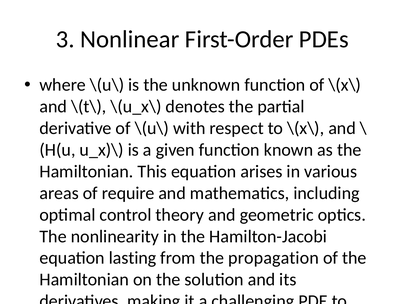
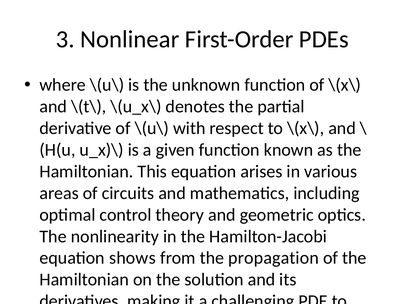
require: require -> circuits
lasting: lasting -> shows
